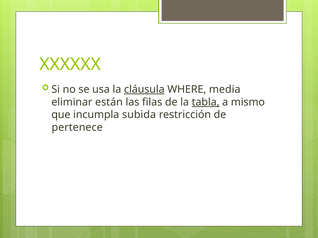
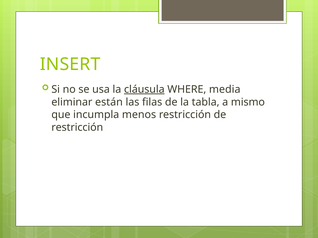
XXXXXX: XXXXXX -> INSERT
tabla underline: present -> none
subida: subida -> menos
pertenece at (77, 128): pertenece -> restricción
